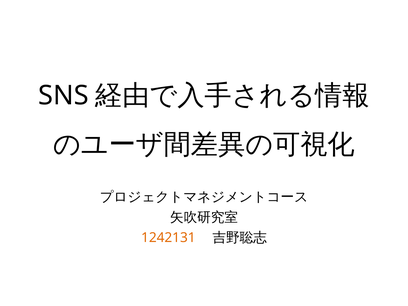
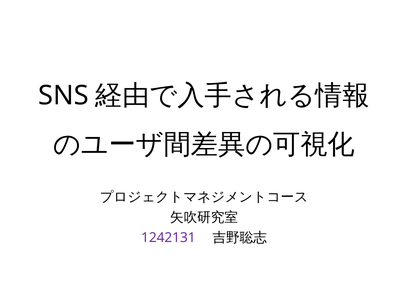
1242131 colour: orange -> purple
